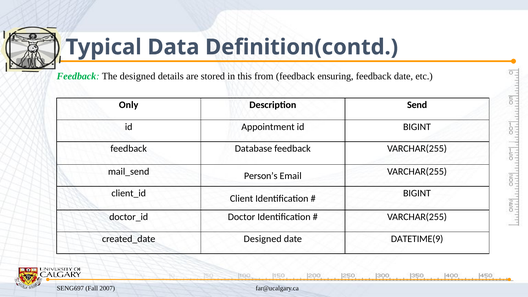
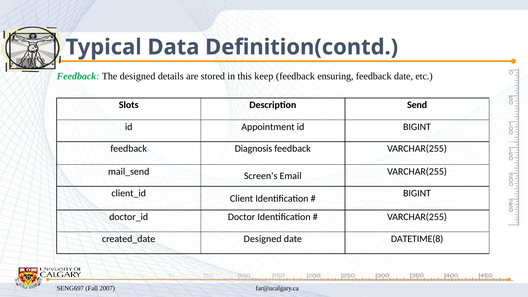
from: from -> keep
Only: Only -> Slots
Database: Database -> Diagnosis
Person’s: Person’s -> Screen’s
DATETIME(9: DATETIME(9 -> DATETIME(8
